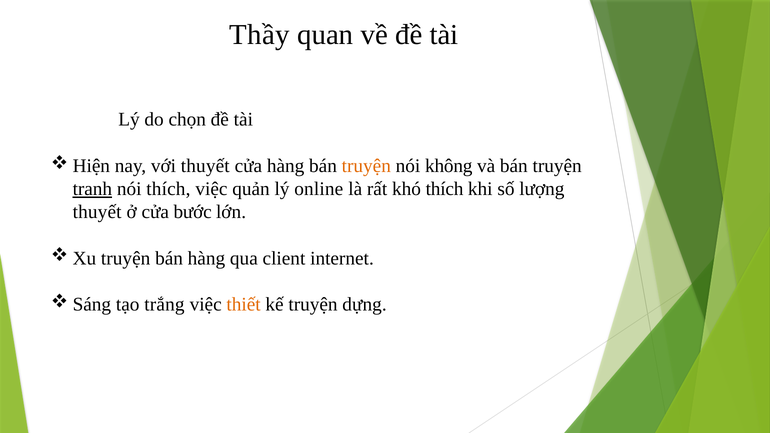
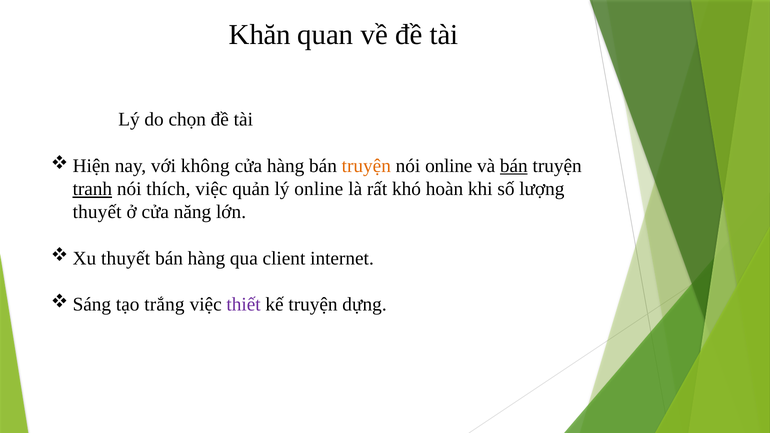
Thầy: Thầy -> Khăn
với thuyết: thuyết -> không
nói không: không -> online
bán at (514, 166) underline: none -> present
khó thích: thích -> hoàn
bước: bước -> năng
truyện at (126, 258): truyện -> thuyết
thiết colour: orange -> purple
